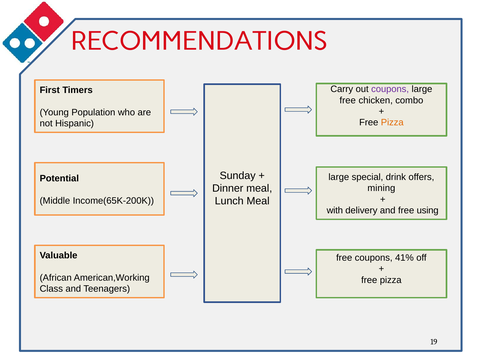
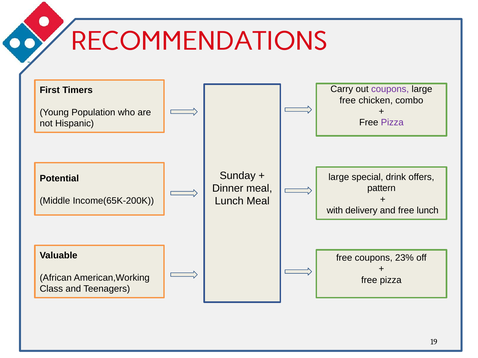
Pizza at (392, 123) colour: orange -> purple
mining: mining -> pattern
free using: using -> lunch
41%: 41% -> 23%
